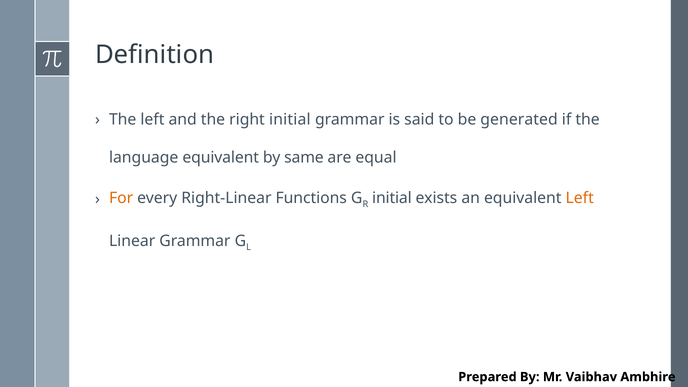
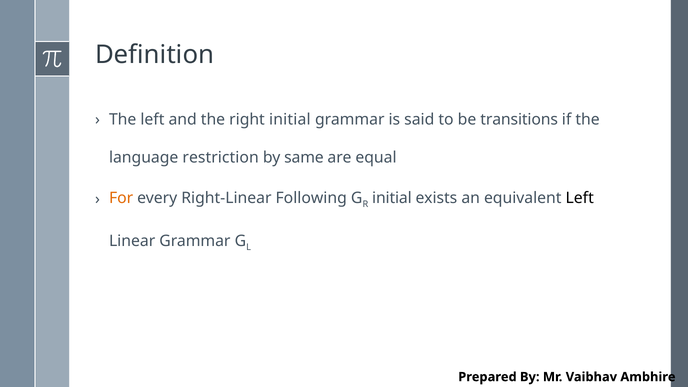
generated: generated -> transitions
language equivalent: equivalent -> restriction
Functions: Functions -> Following
Left at (580, 198) colour: orange -> black
